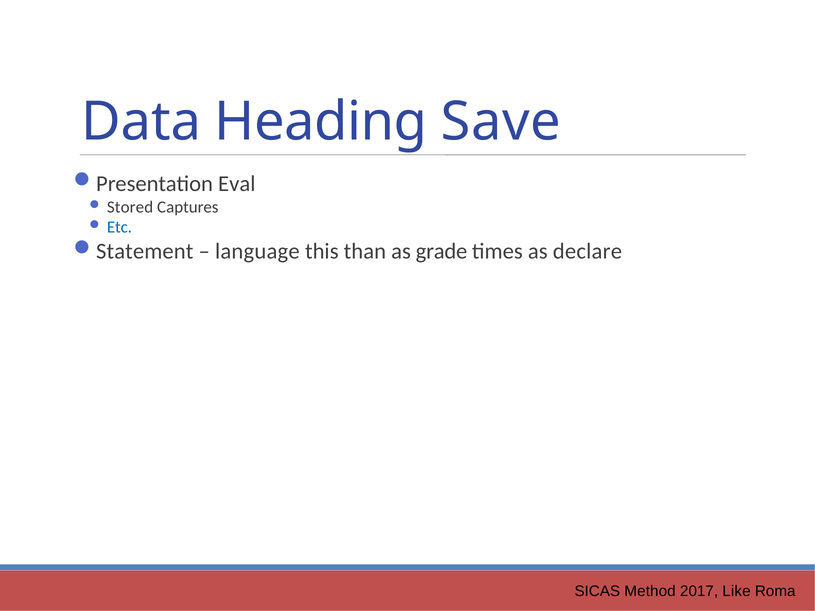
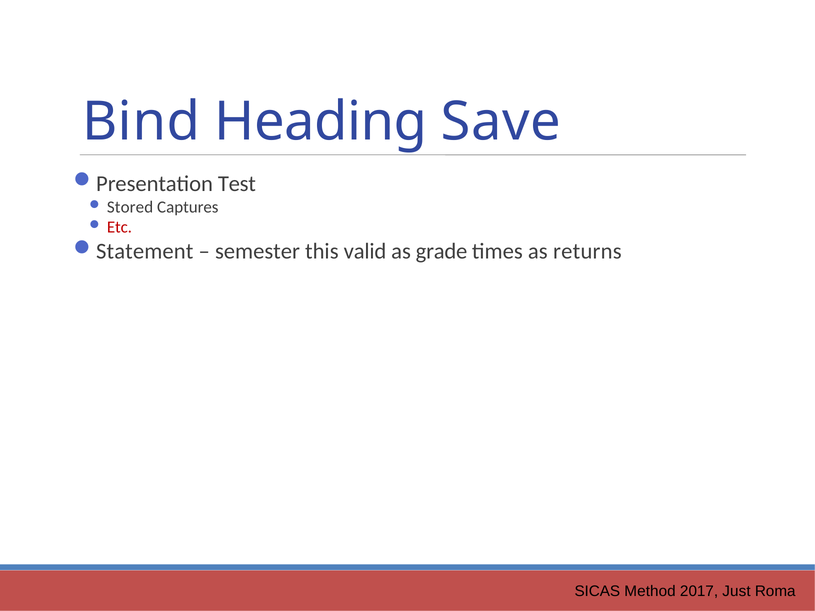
Data: Data -> Bind
Eval: Eval -> Test
Etc colour: blue -> red
language: language -> semester
than: than -> valid
declare: declare -> returns
Like: Like -> Just
